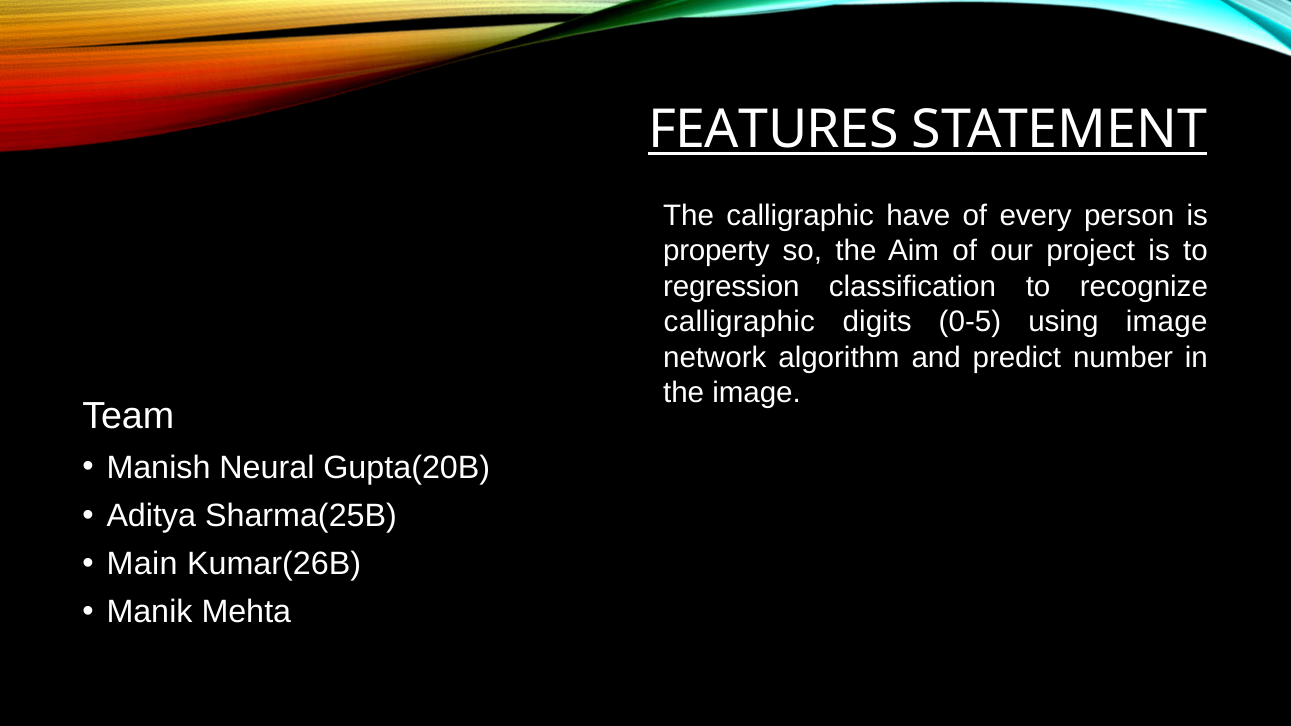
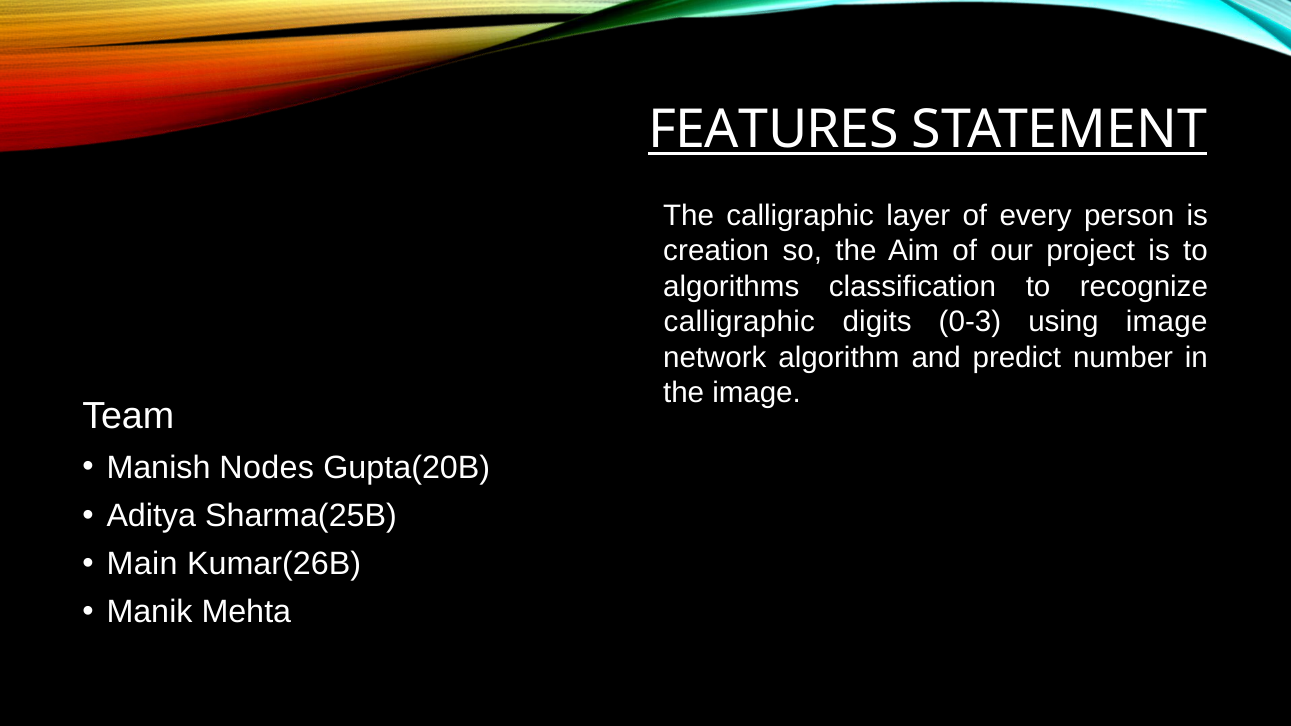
have: have -> layer
property: property -> creation
regression: regression -> algorithms
0-5: 0-5 -> 0-3
Neural: Neural -> Nodes
